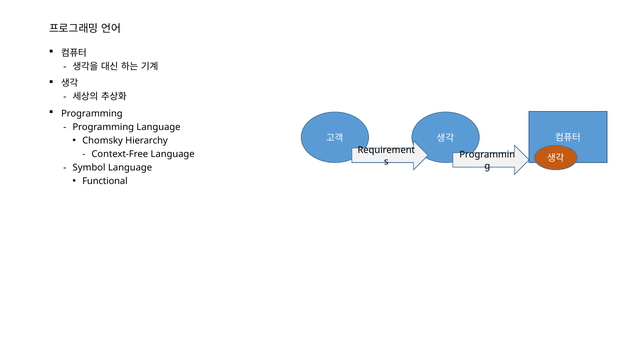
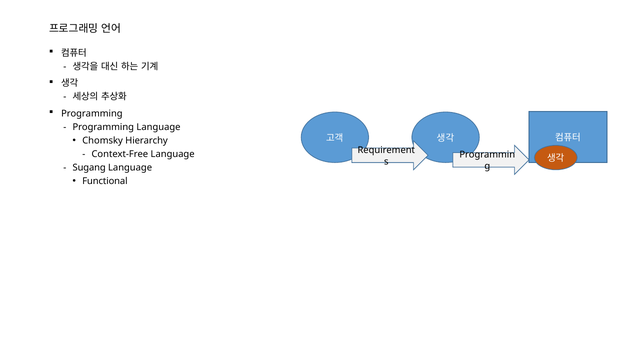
Symbol: Symbol -> Sugang
